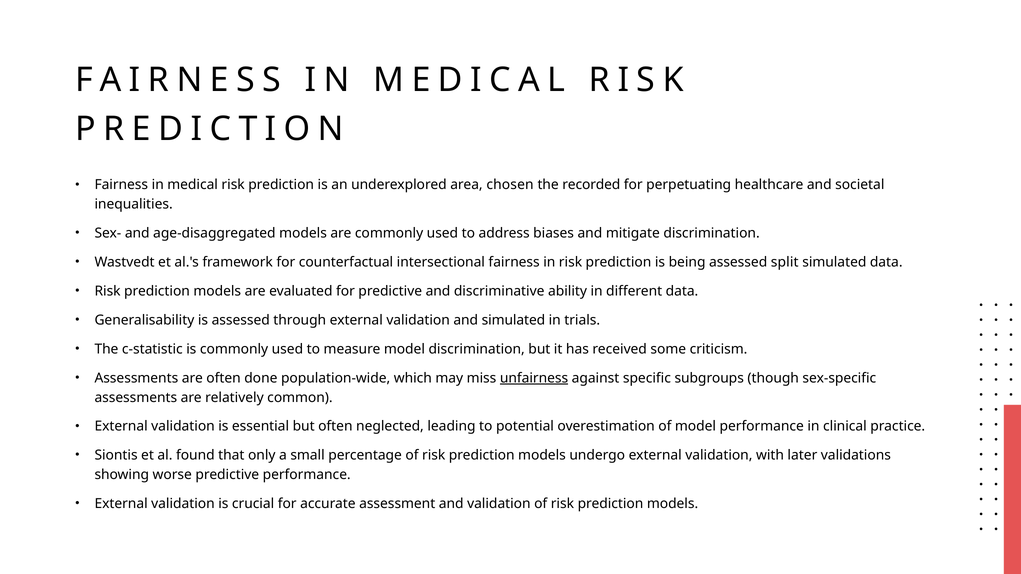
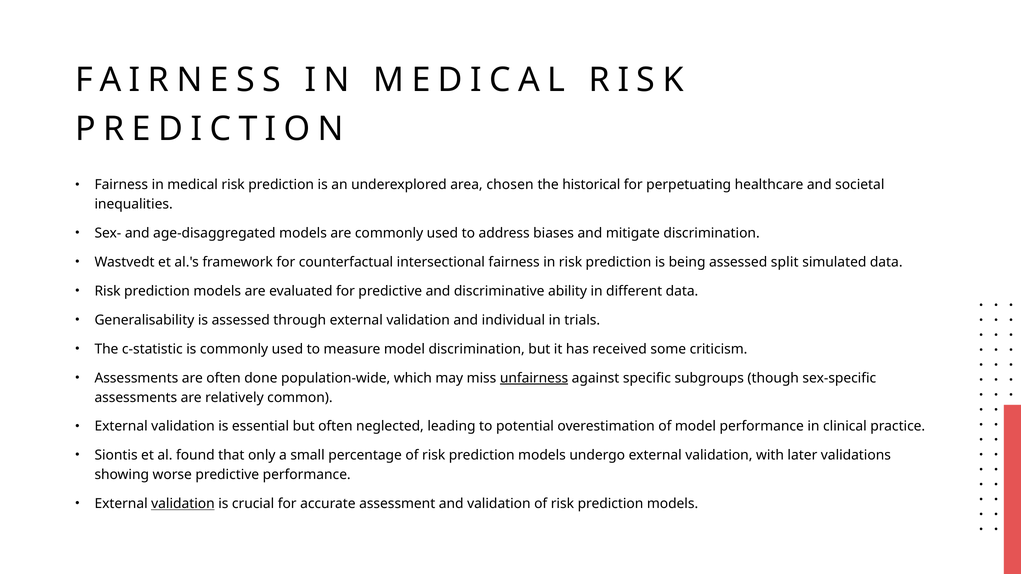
recorded: recorded -> historical
and simulated: simulated -> individual
validation at (183, 504) underline: none -> present
